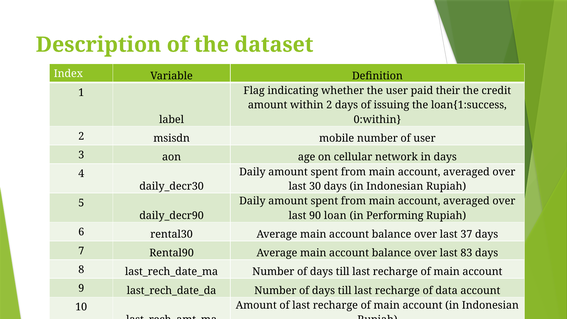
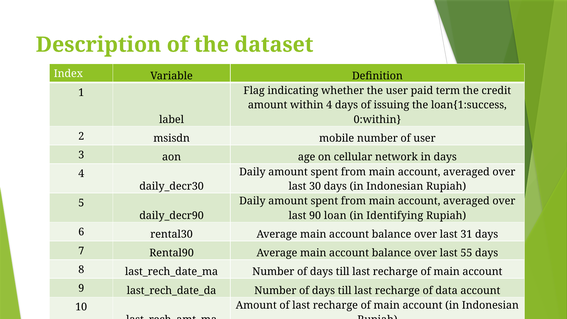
their: their -> term
within 2: 2 -> 4
Performing: Performing -> Identifying
37: 37 -> 31
83: 83 -> 55
